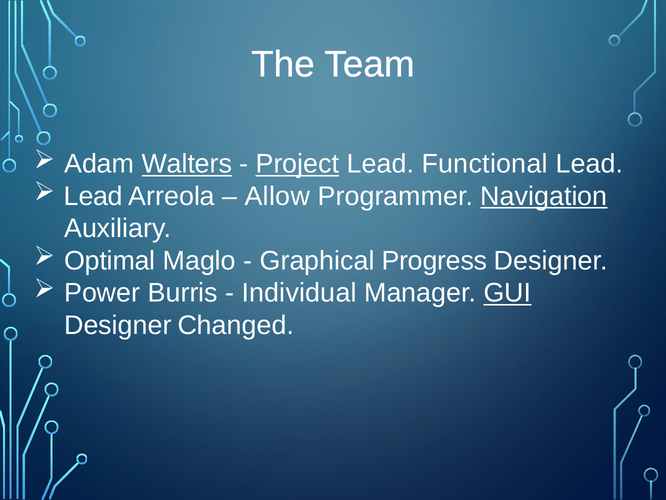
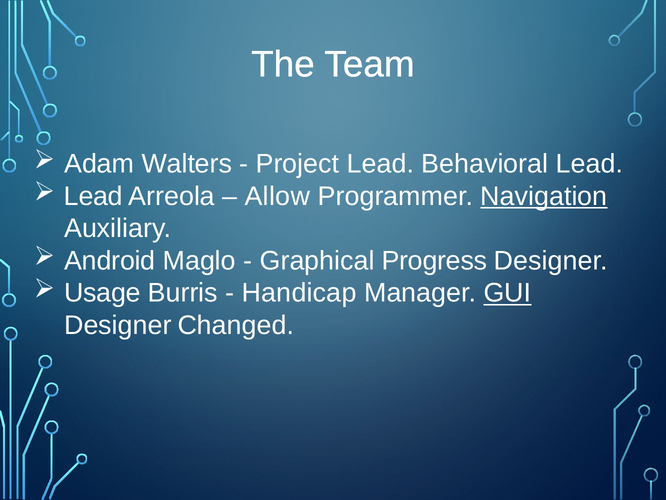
Walters underline: present -> none
Project underline: present -> none
Functional: Functional -> Behavioral
Optimal: Optimal -> Android
Power: Power -> Usage
Individual: Individual -> Handicap
